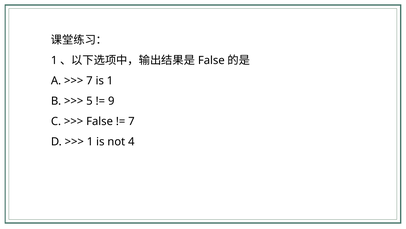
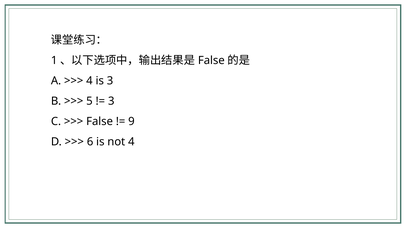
7 at (89, 81): 7 -> 4
is 1: 1 -> 3
9 at (111, 101): 9 -> 3
7 at (131, 121): 7 -> 9
1 at (90, 141): 1 -> 6
